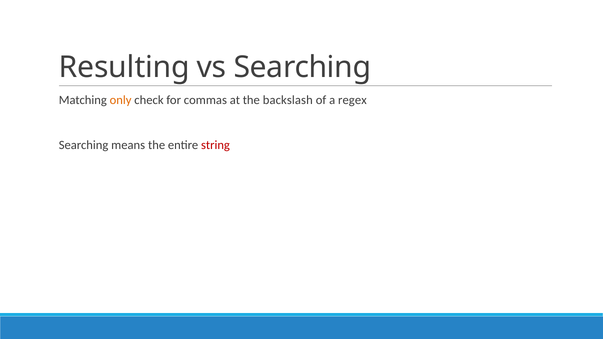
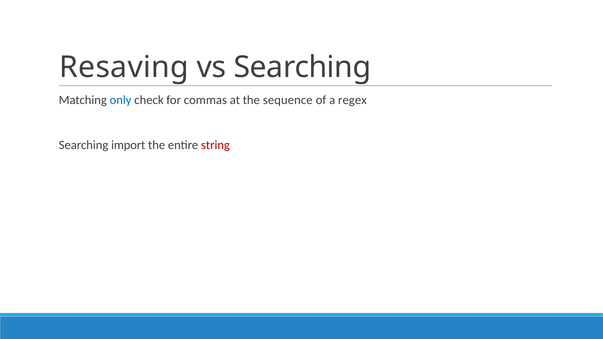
Resulting: Resulting -> Resaving
only colour: orange -> blue
backslash: backslash -> sequence
means: means -> import
